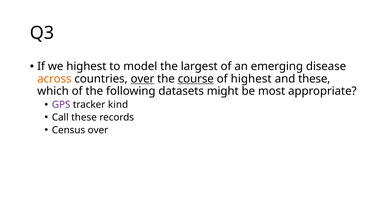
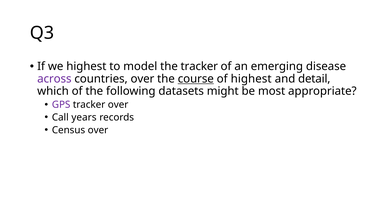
the largest: largest -> tracker
across colour: orange -> purple
over at (142, 79) underline: present -> none
and these: these -> detail
tracker kind: kind -> over
Call these: these -> years
